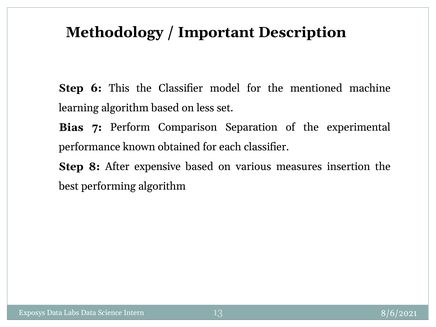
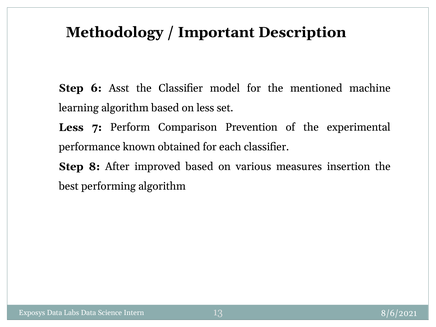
This: This -> Asst
Bias at (71, 127): Bias -> Less
Separation: Separation -> Prevention
expensive: expensive -> improved
